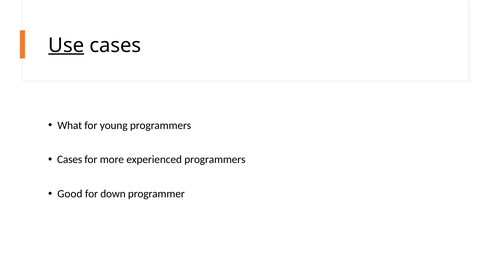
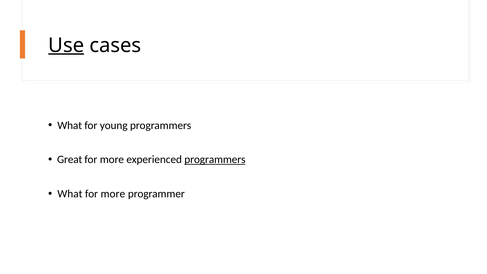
Cases at (70, 160): Cases -> Great
programmers at (215, 160) underline: none -> present
Good at (70, 194): Good -> What
down at (113, 194): down -> more
